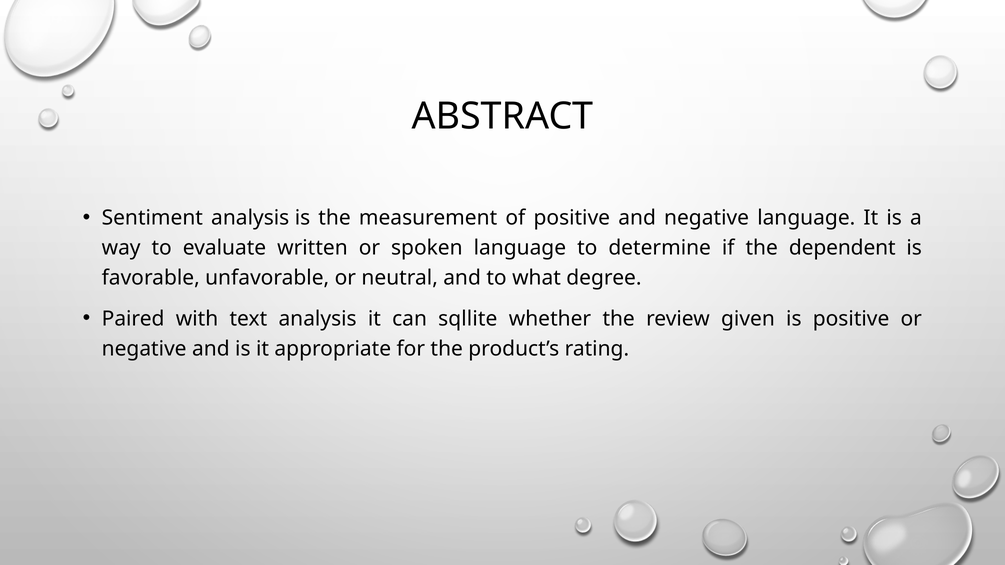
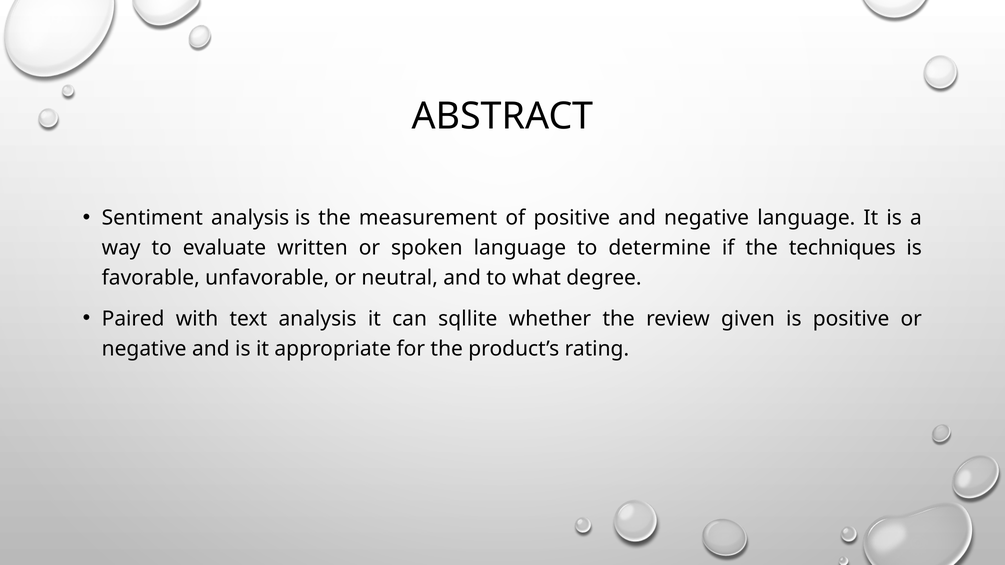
dependent: dependent -> techniques
